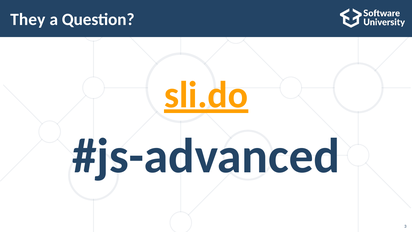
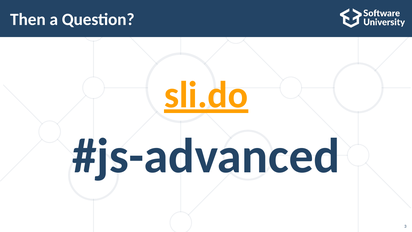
They: They -> Then
